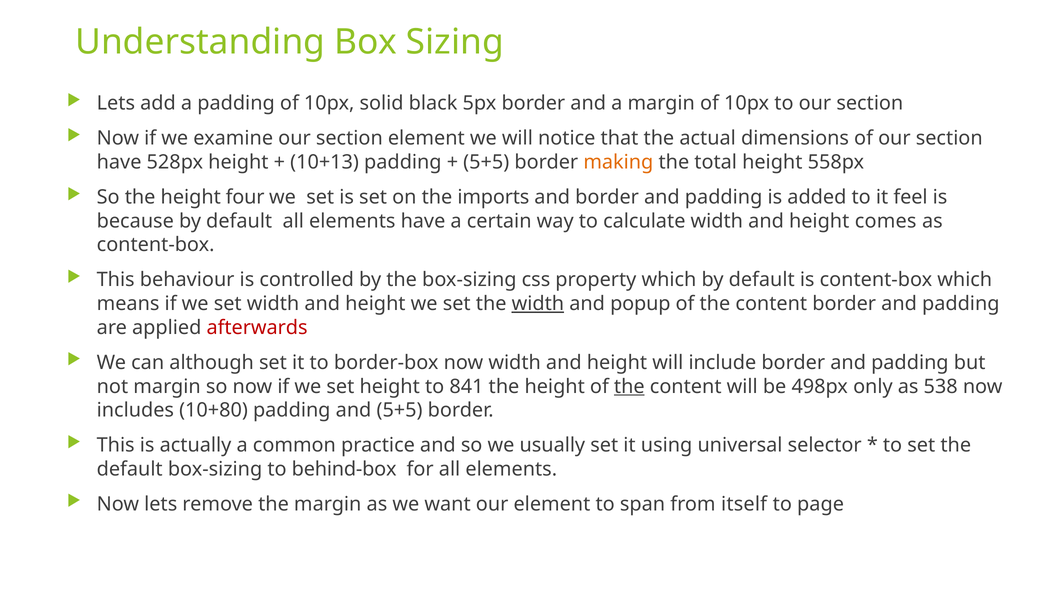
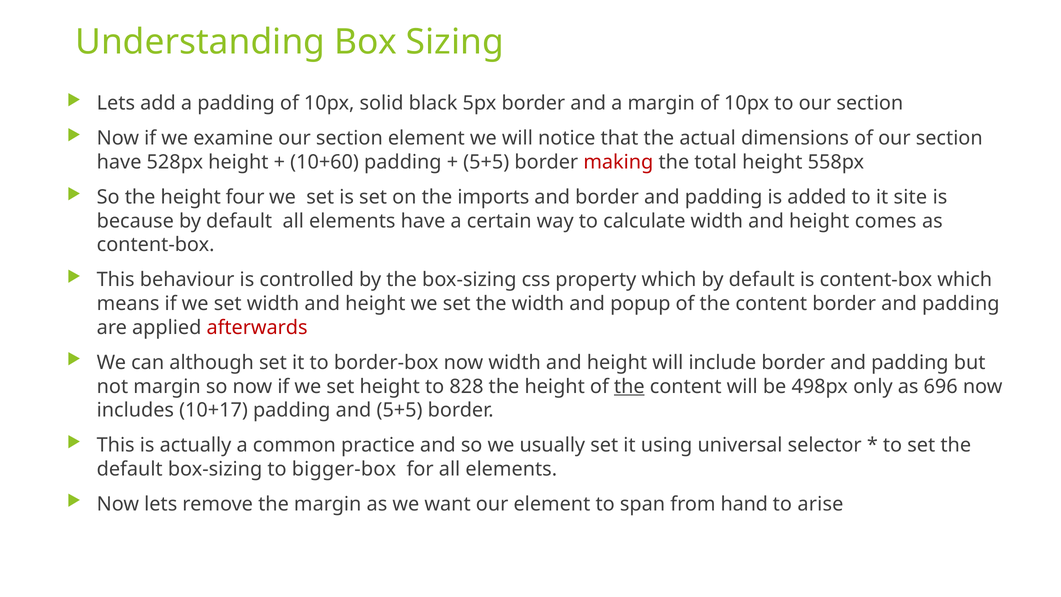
10+13: 10+13 -> 10+60
making colour: orange -> red
feel: feel -> site
width at (538, 304) underline: present -> none
841: 841 -> 828
538: 538 -> 696
10+80: 10+80 -> 10+17
behind-box: behind-box -> bigger-box
itself: itself -> hand
page: page -> arise
